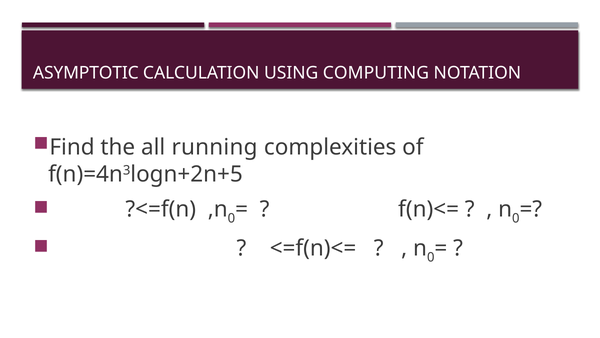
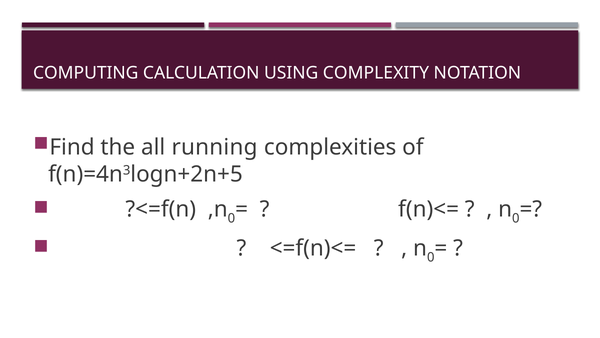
ASYMPTOTIC: ASYMPTOTIC -> COMPUTING
COMPUTING: COMPUTING -> COMPLEXITY
